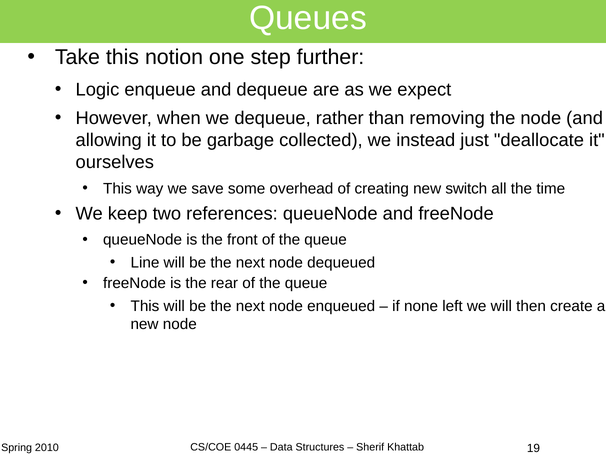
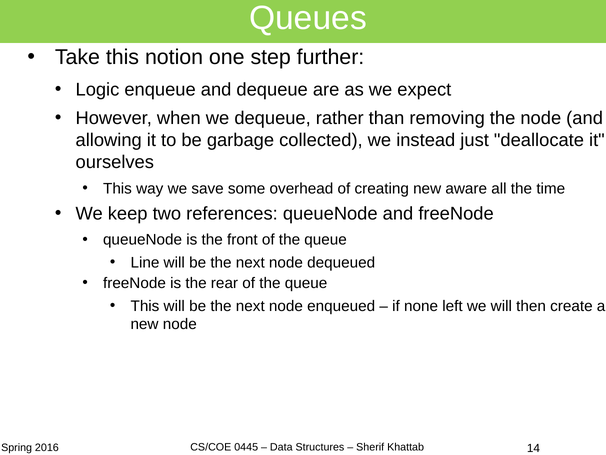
switch: switch -> aware
2010: 2010 -> 2016
19: 19 -> 14
